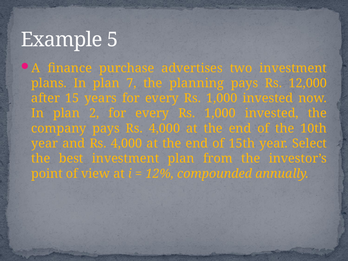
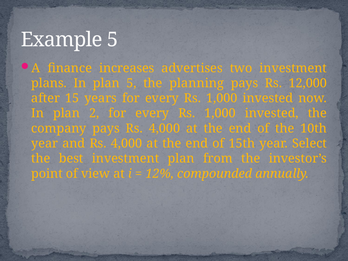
purchase: purchase -> increases
plan 7: 7 -> 5
